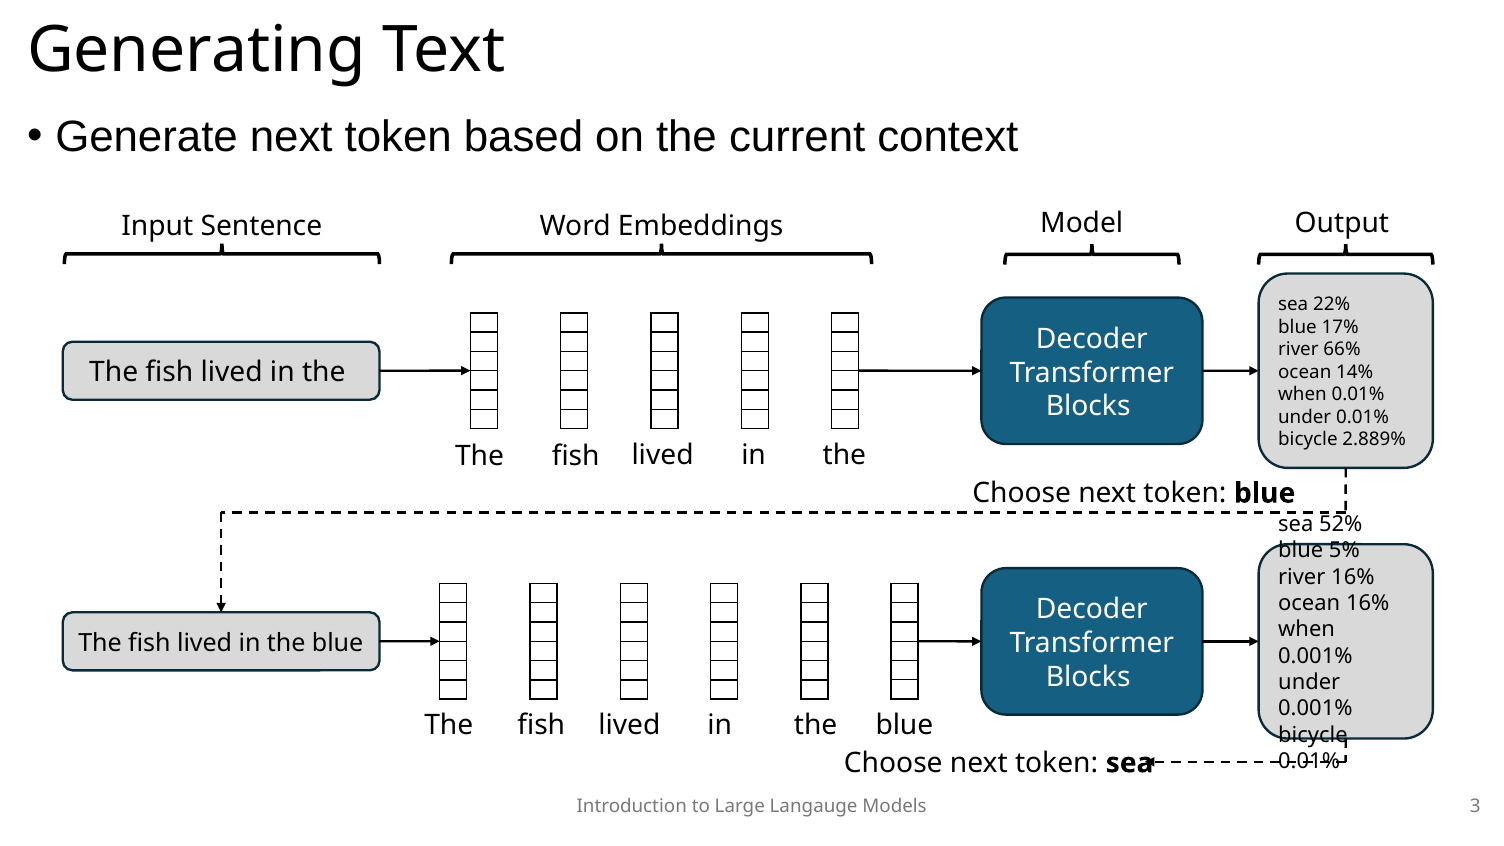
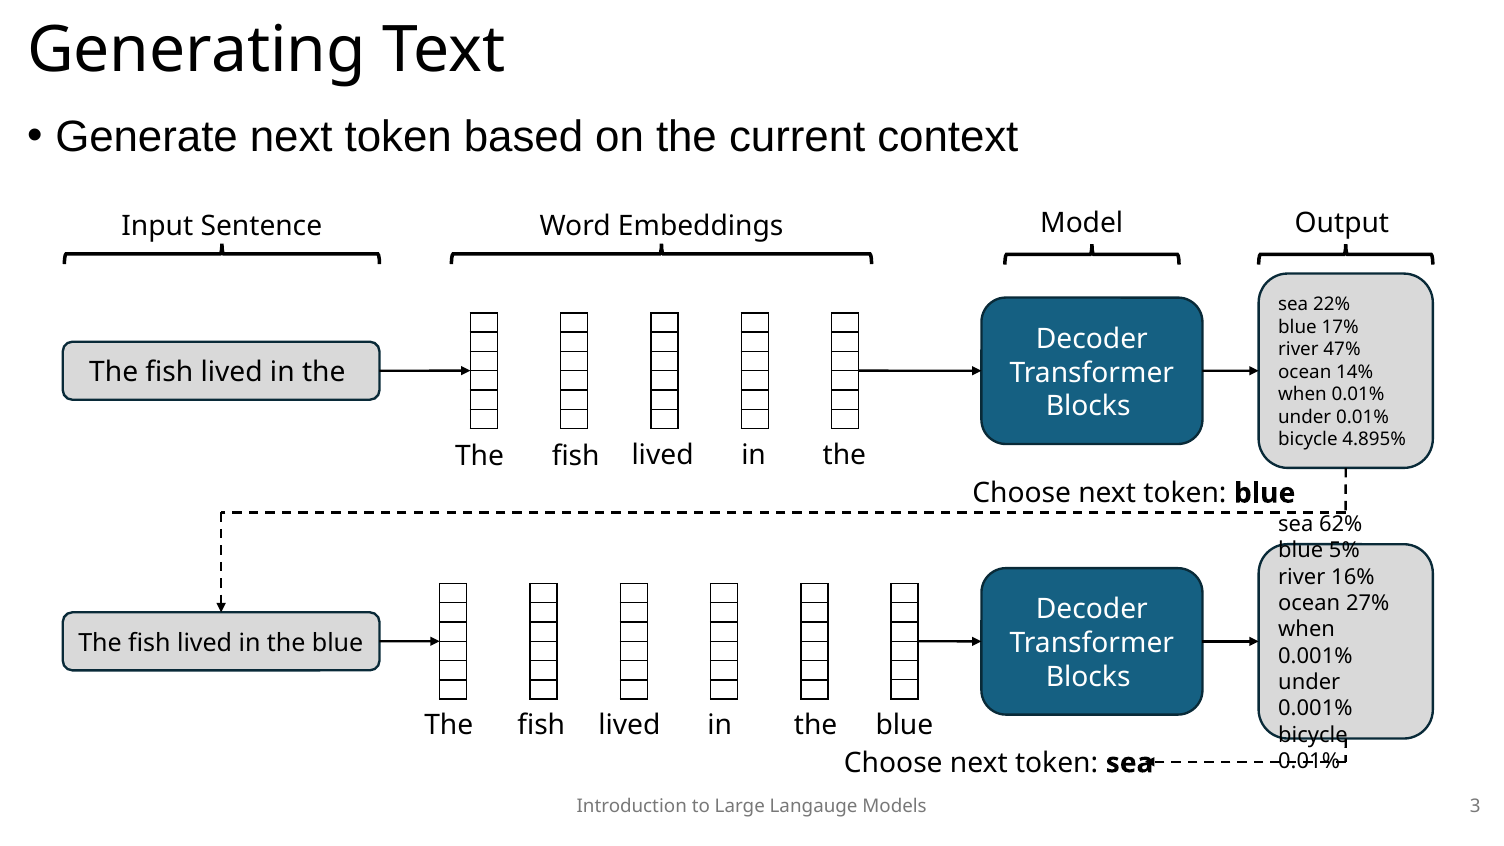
66%: 66% -> 47%
2.889%: 2.889% -> 4.895%
52%: 52% -> 62%
ocean 16%: 16% -> 27%
